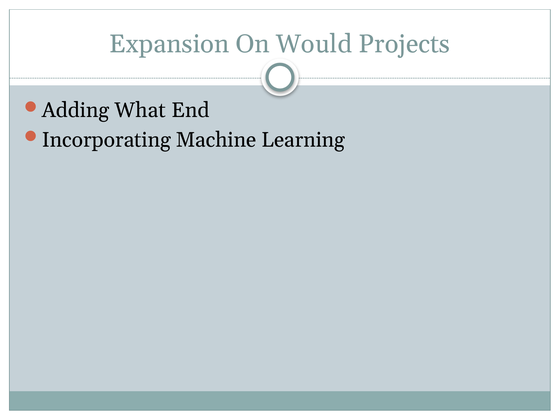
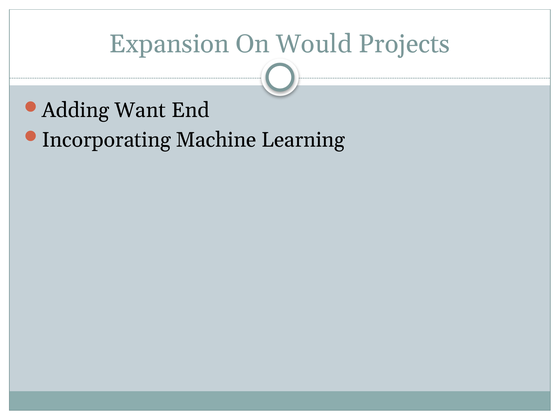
What: What -> Want
